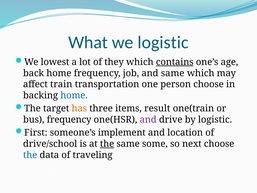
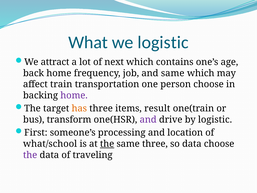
lowest: lowest -> attract
they: they -> next
contains underline: present -> none
home at (74, 95) colour: blue -> purple
bus frequency: frequency -> transform
implement: implement -> processing
drive/school: drive/school -> what/school
same some: some -> three
so next: next -> data
the at (30, 155) colour: blue -> purple
